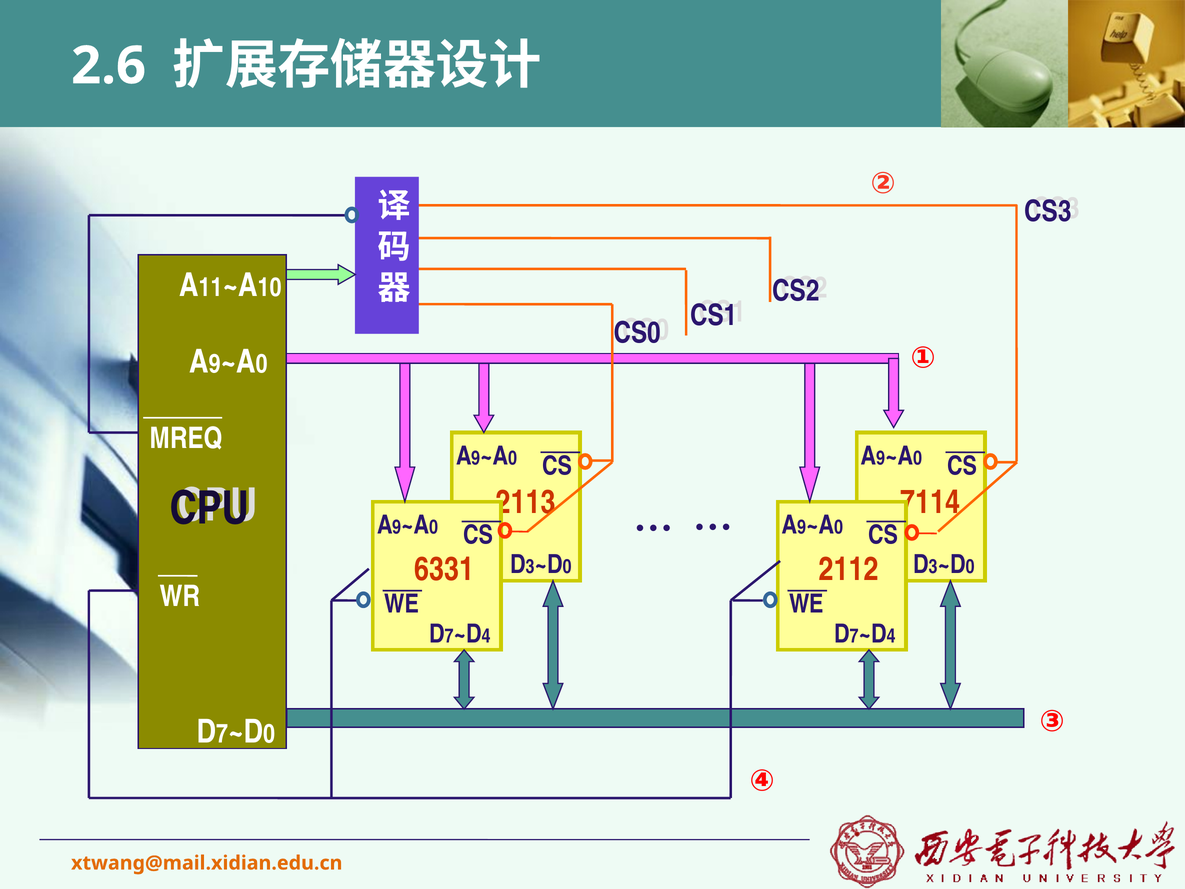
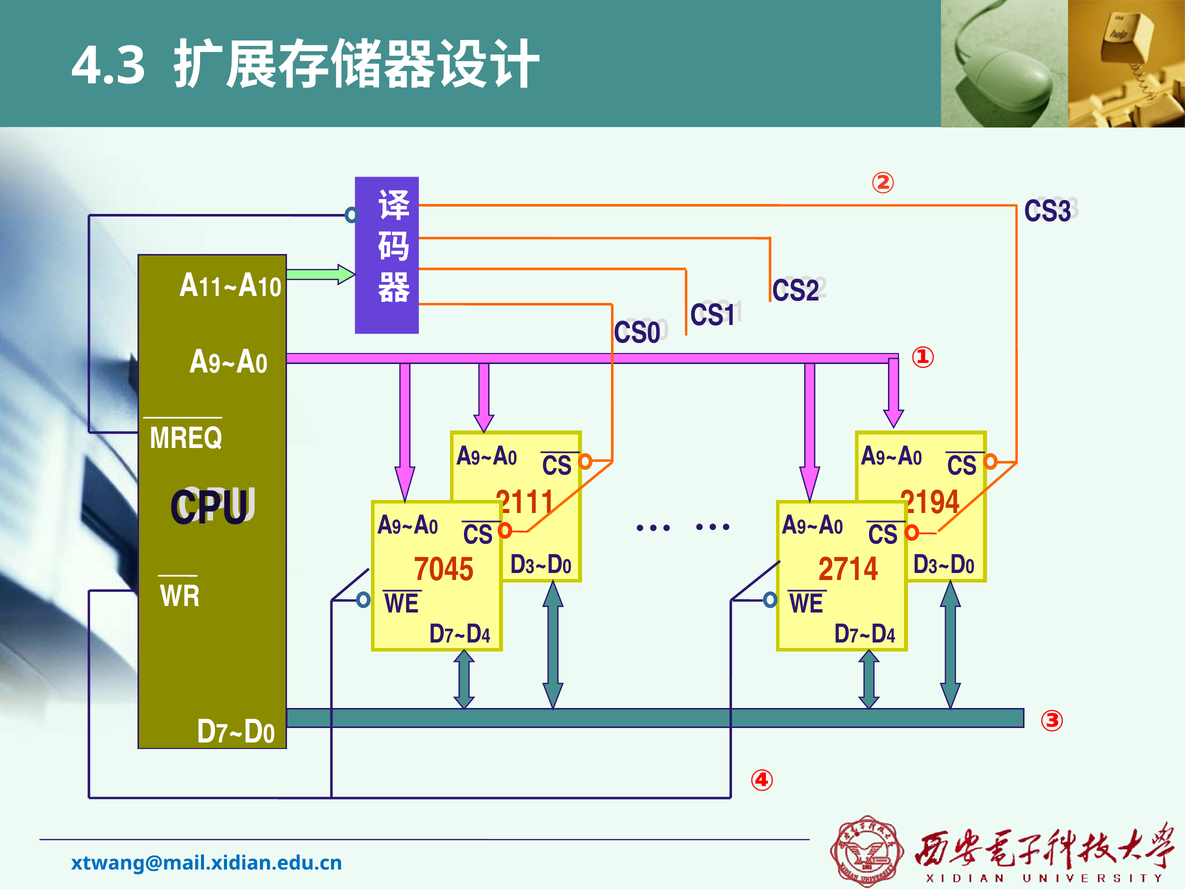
2.6: 2.6 -> 4.3
2113: 2113 -> 2111
7114: 7114 -> 2194
6331: 6331 -> 7045
2112: 2112 -> 2714
xtwang@mail.xidian.edu.cn colour: orange -> blue
